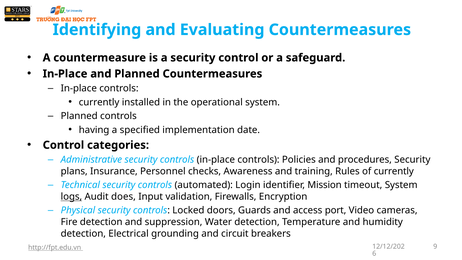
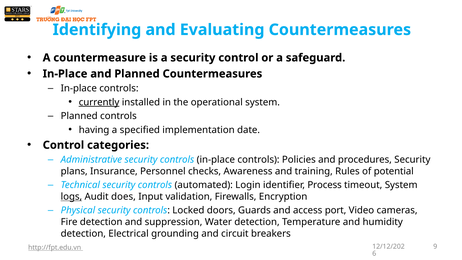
currently at (99, 102) underline: none -> present
of currently: currently -> potential
Mission: Mission -> Process
